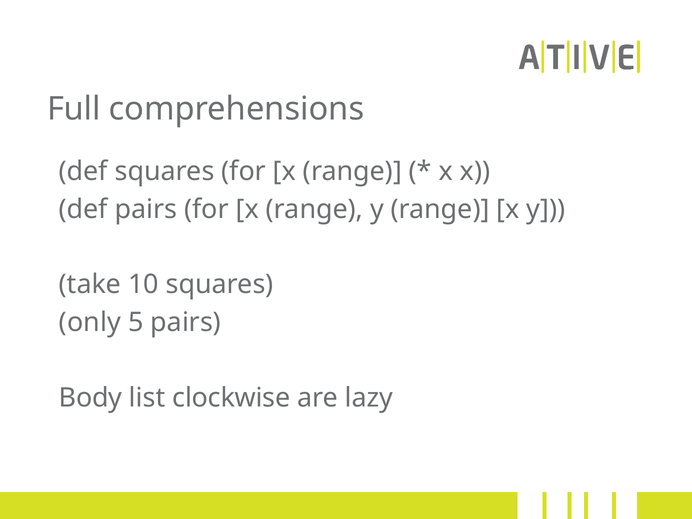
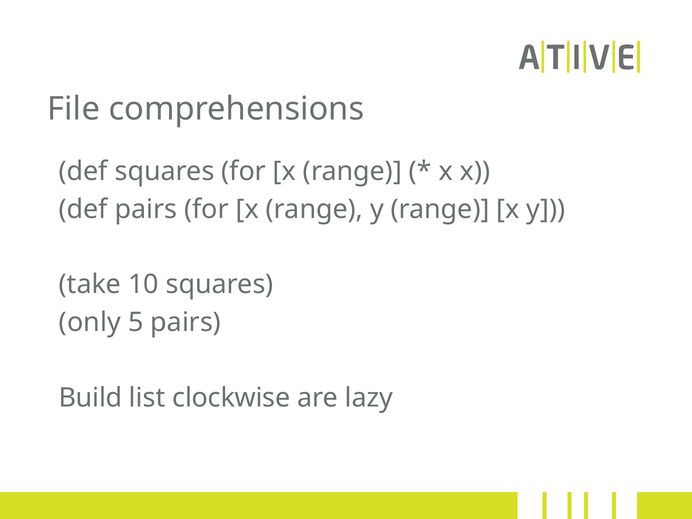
Full: Full -> File
Body: Body -> Build
